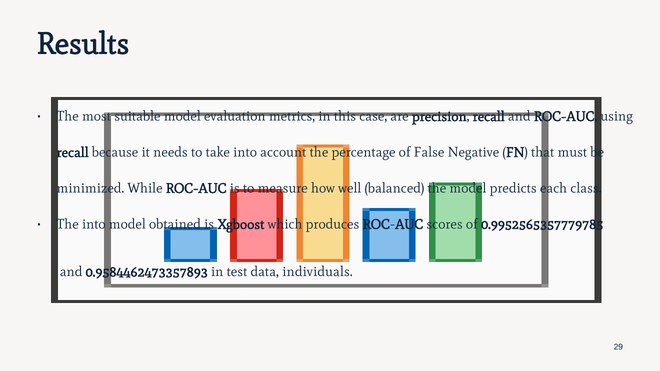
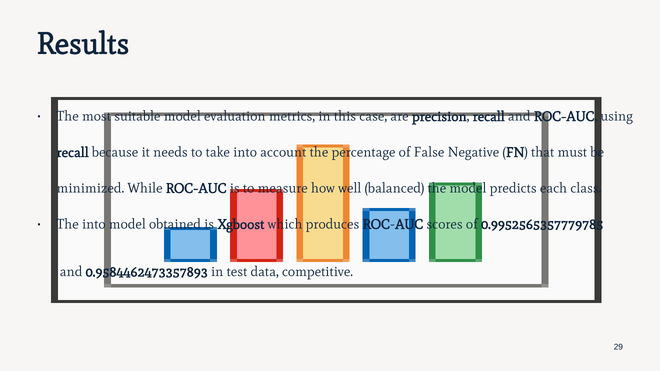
individuals: individuals -> competitive
